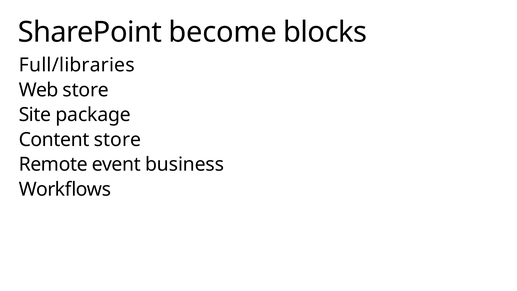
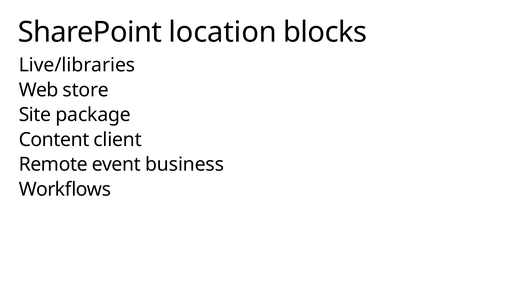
become: become -> location
Full/libraries: Full/libraries -> Live/libraries
Content store: store -> client
